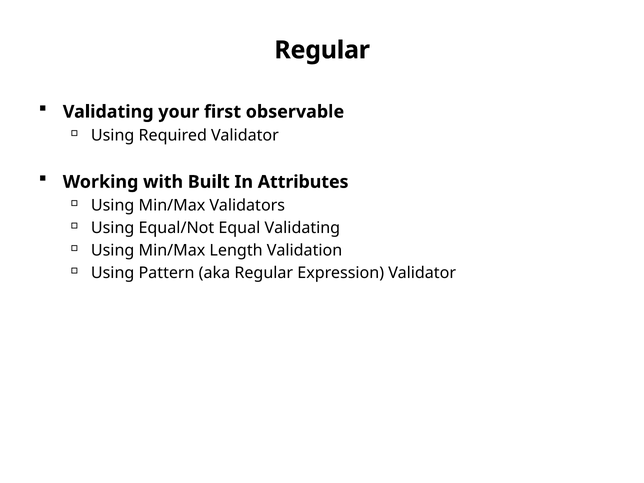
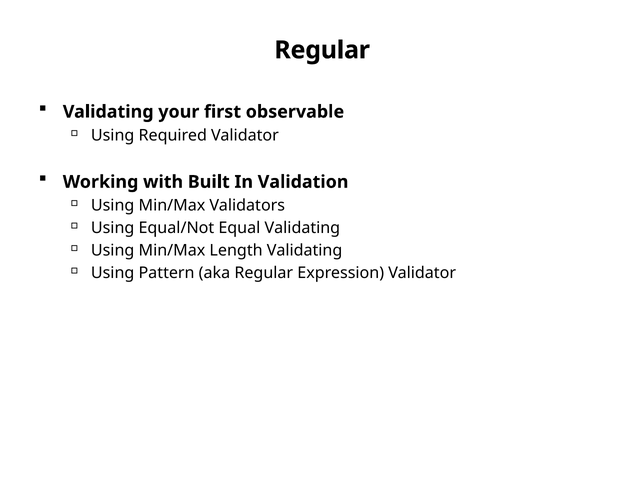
Attributes: Attributes -> Validation
Length Validation: Validation -> Validating
